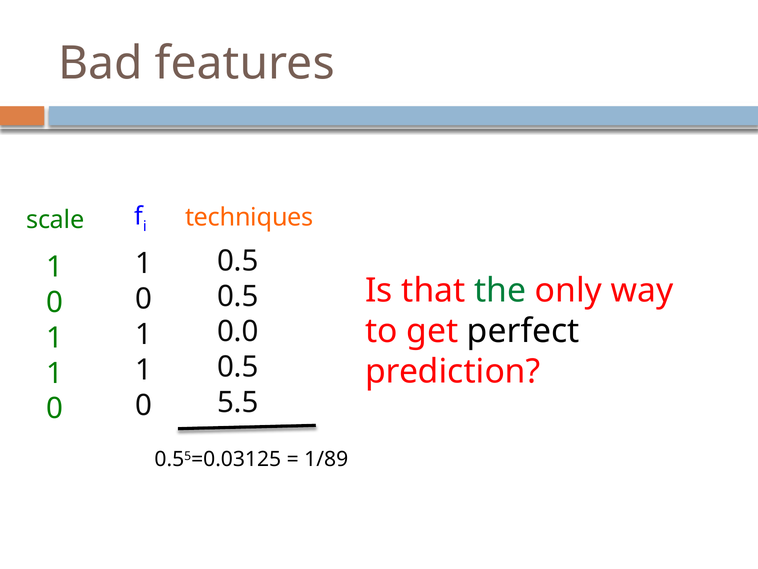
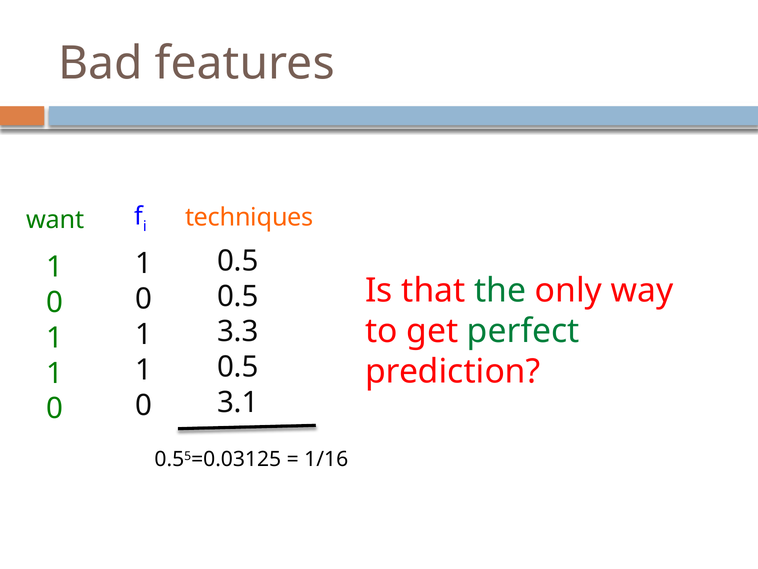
scale: scale -> want
perfect colour: black -> green
0.0: 0.0 -> 3.3
5.5: 5.5 -> 3.1
1/89: 1/89 -> 1/16
